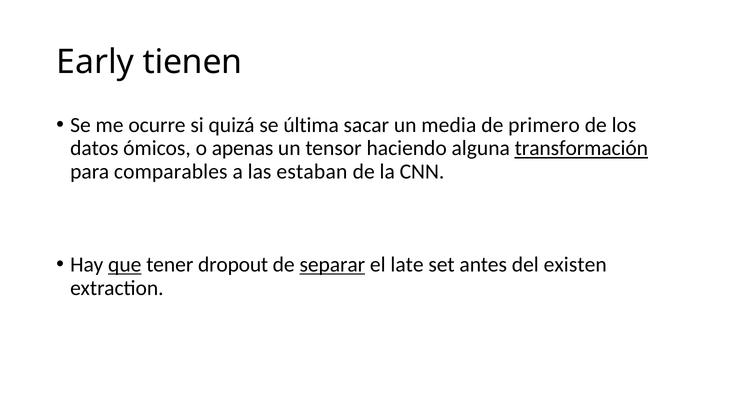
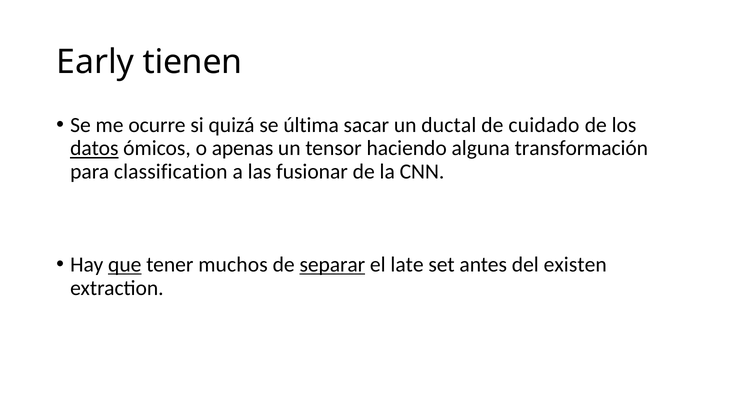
media: media -> ductal
primero: primero -> cuidado
datos underline: none -> present
transformación underline: present -> none
comparables: comparables -> classification
estaban: estaban -> fusionar
dropout: dropout -> muchos
